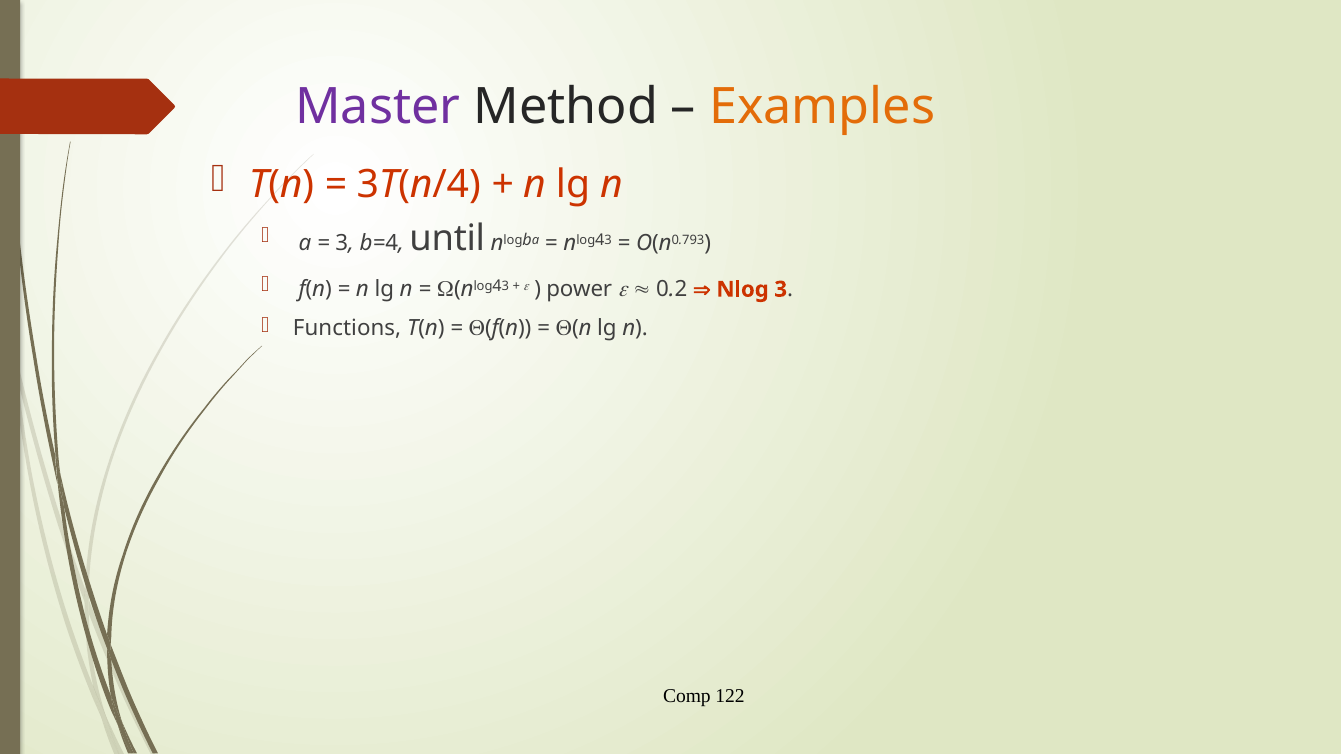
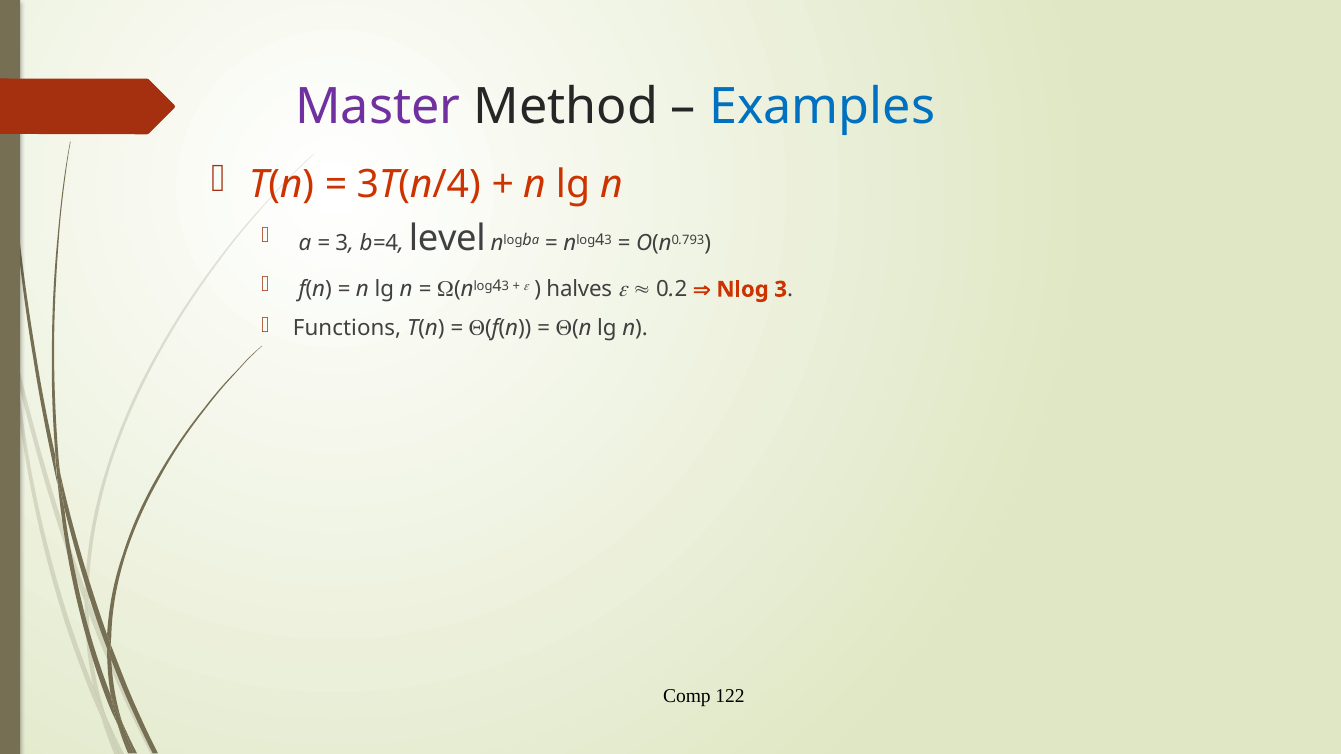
Examples colour: orange -> blue
until: until -> level
power: power -> halves
